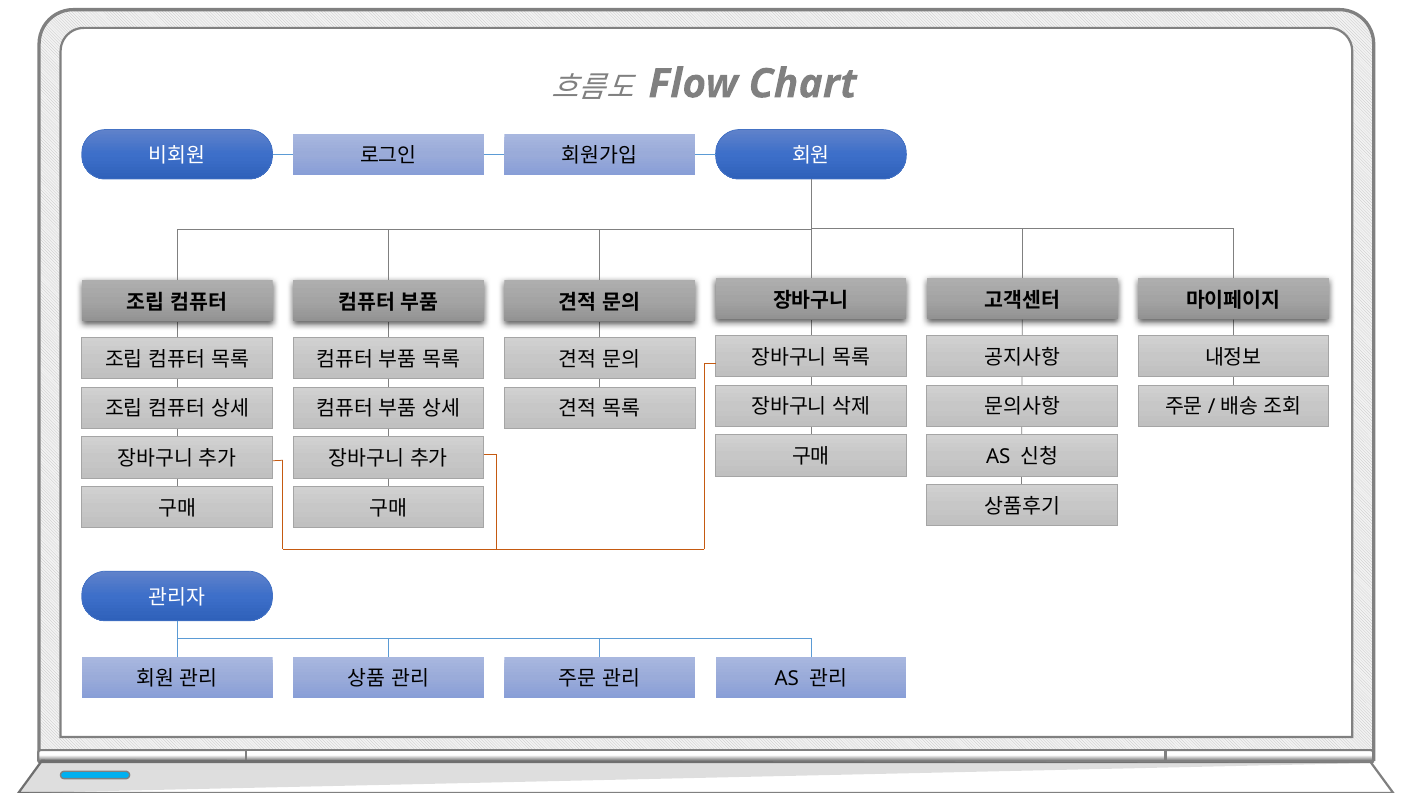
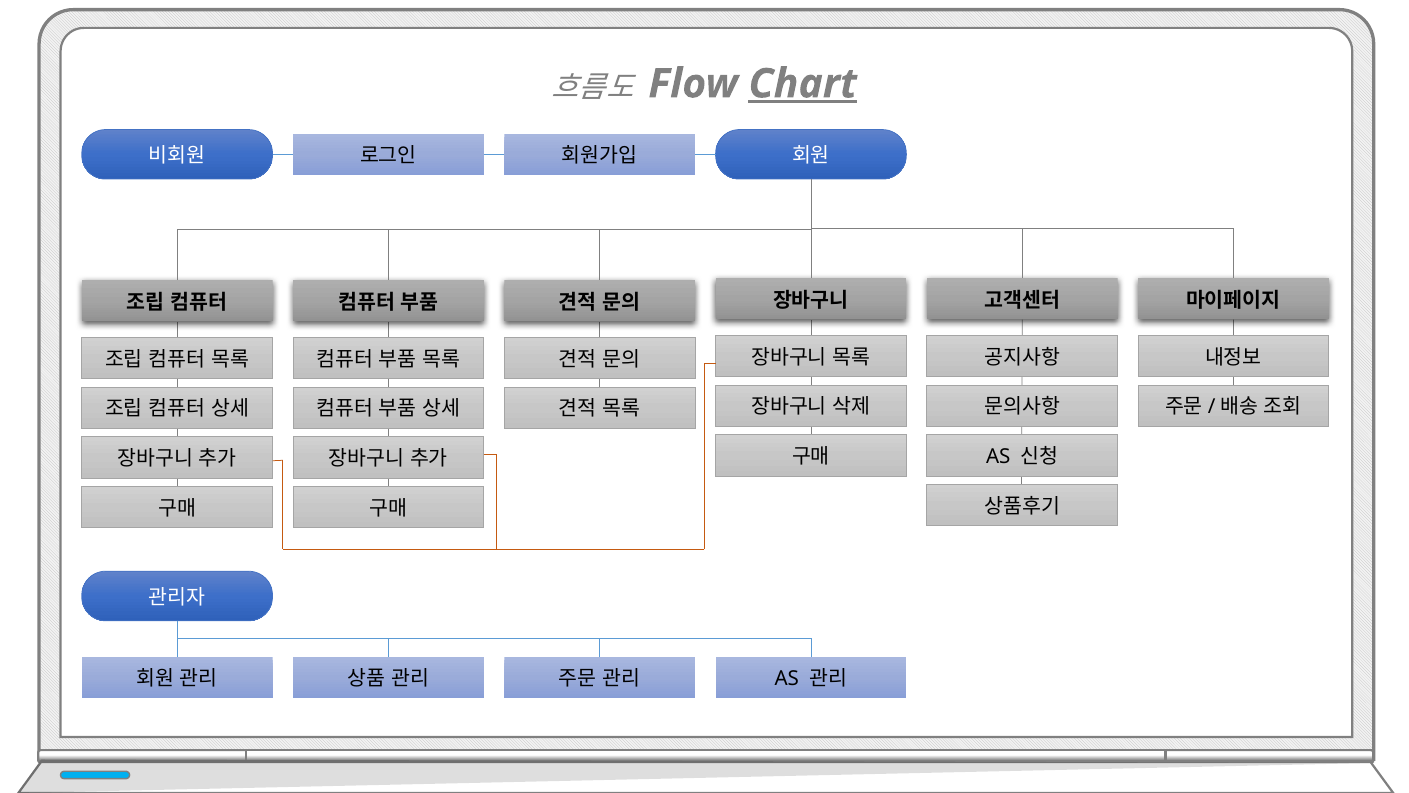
Chart underline: none -> present
